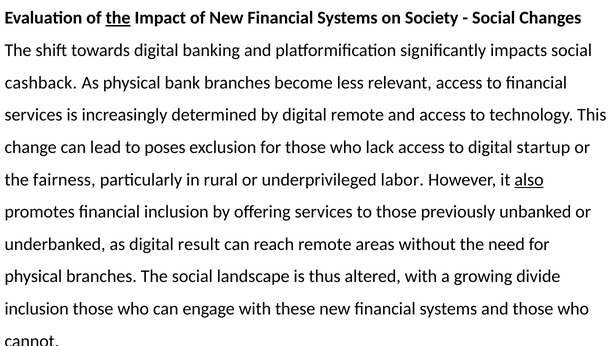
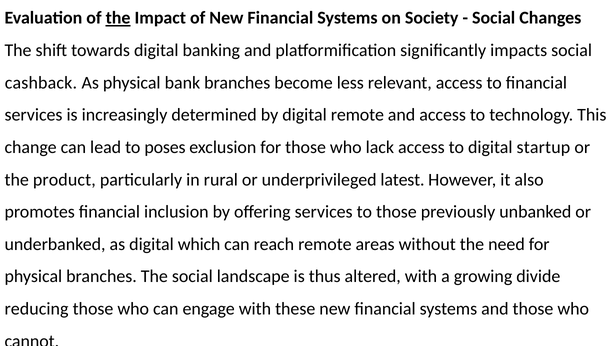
fairness: fairness -> product
labor: labor -> latest
also underline: present -> none
result: result -> which
inclusion at (37, 309): inclusion -> reducing
